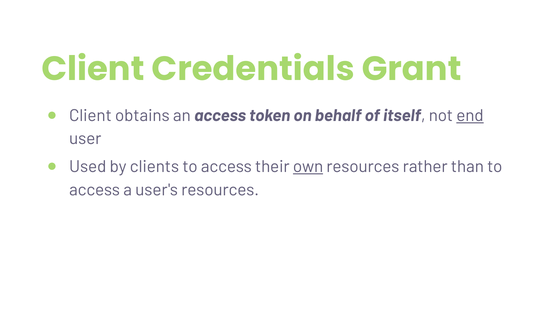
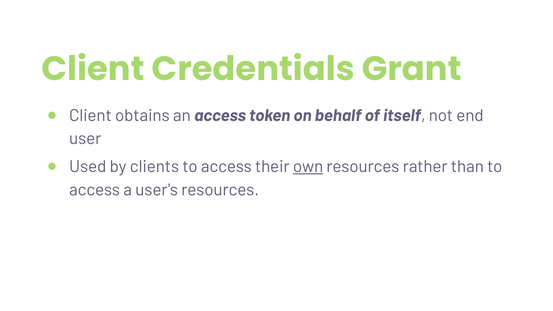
end underline: present -> none
